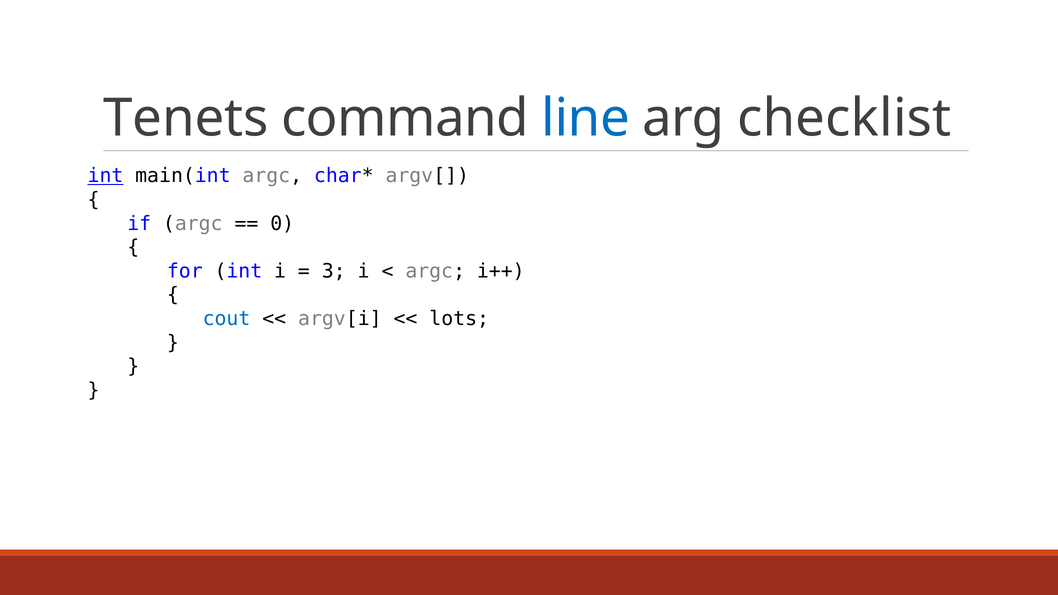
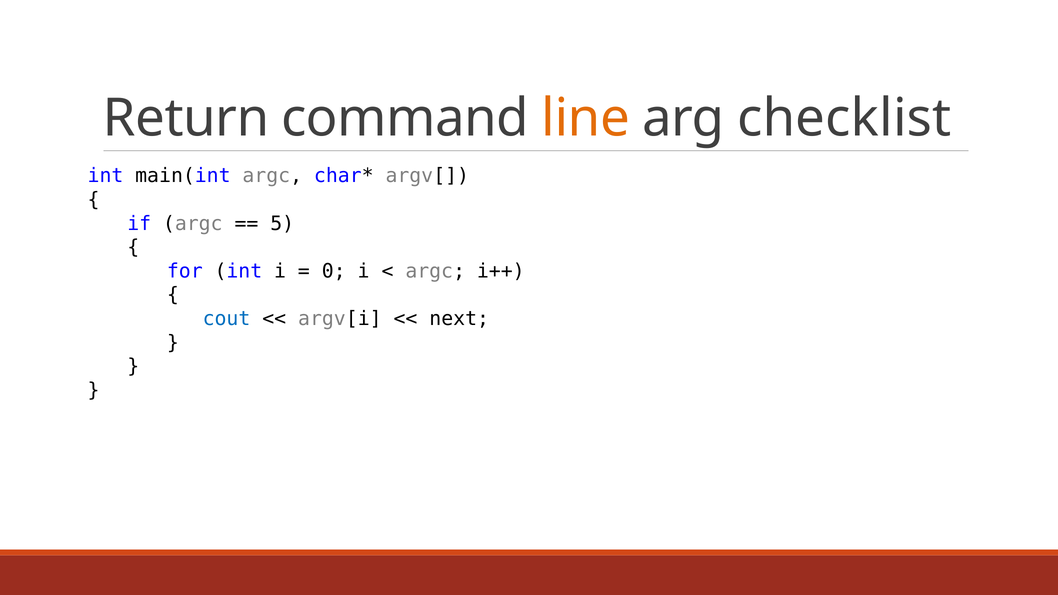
Tenets: Tenets -> Return
line colour: blue -> orange
int at (105, 176) underline: present -> none
0: 0 -> 5
3: 3 -> 0
lots: lots -> next
